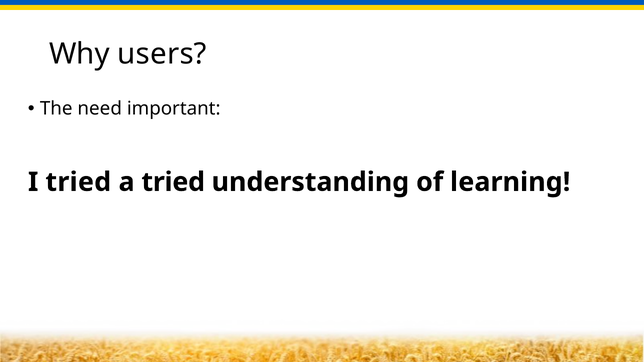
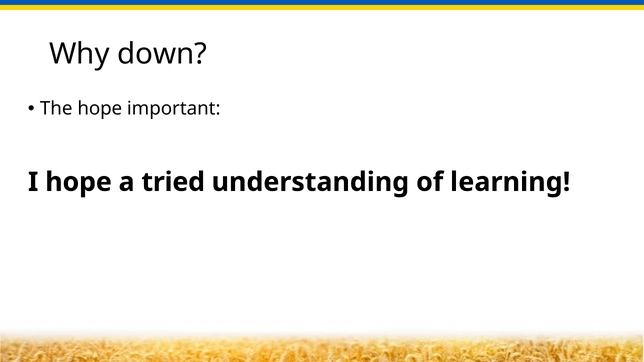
users: users -> down
The need: need -> hope
I tried: tried -> hope
